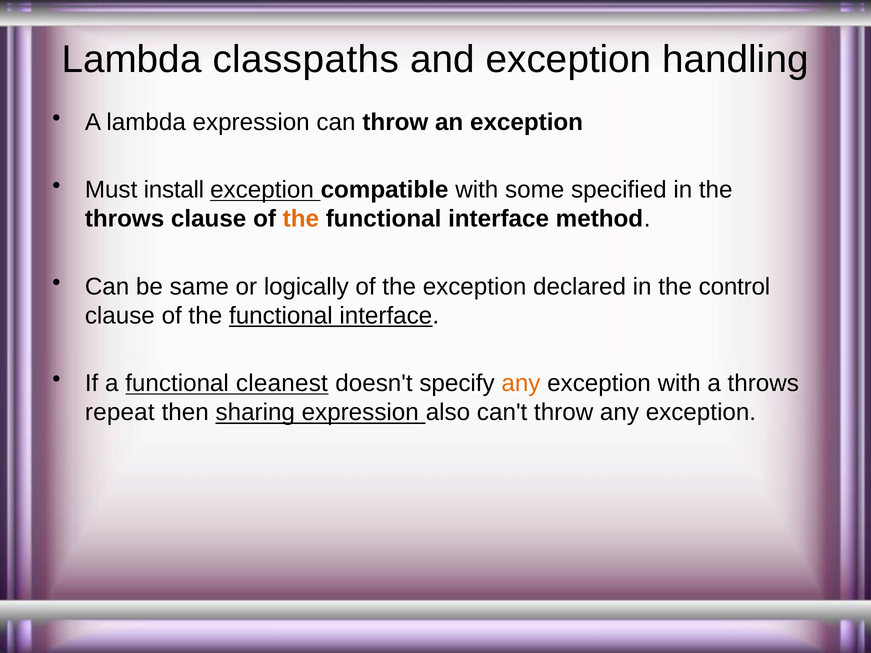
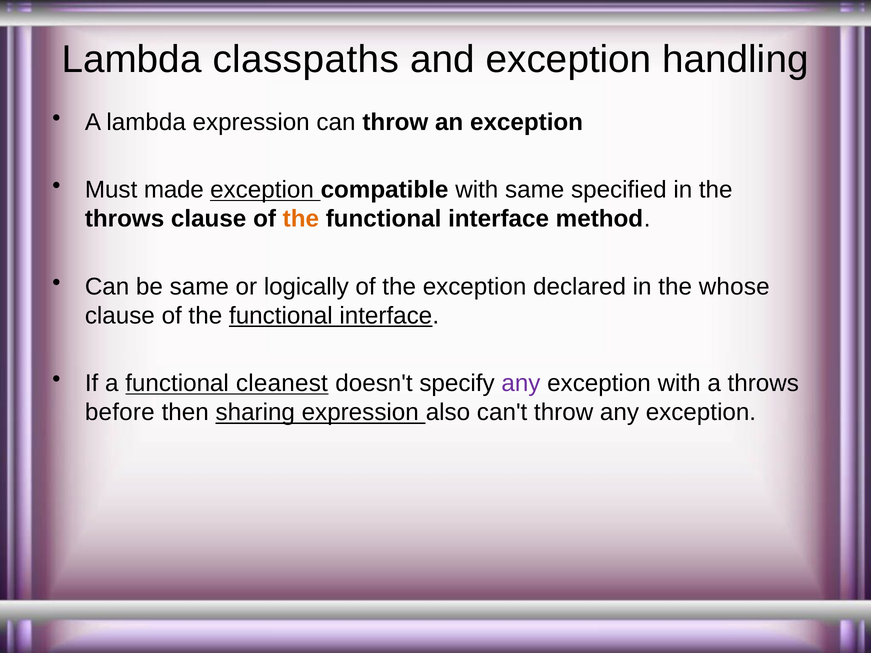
install: install -> made
with some: some -> same
control: control -> whose
any at (521, 384) colour: orange -> purple
repeat: repeat -> before
